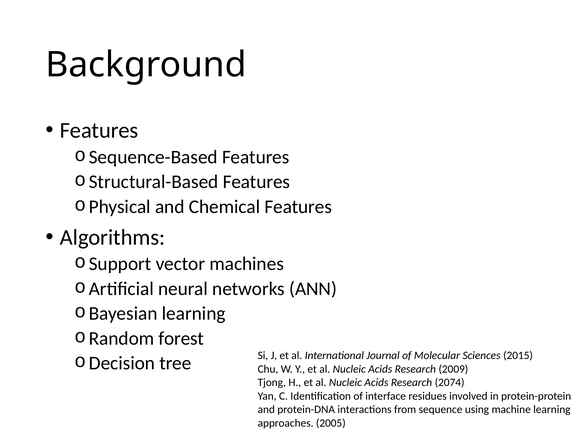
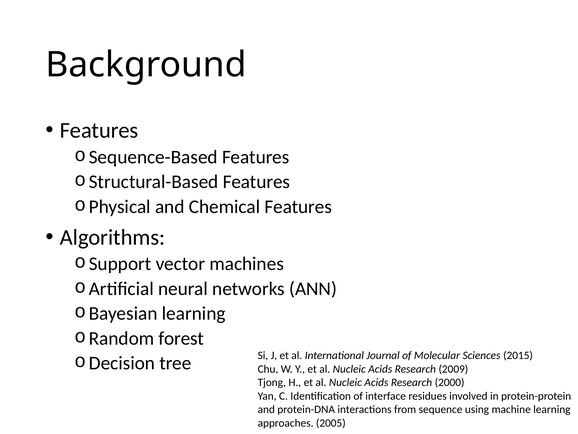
2074: 2074 -> 2000
